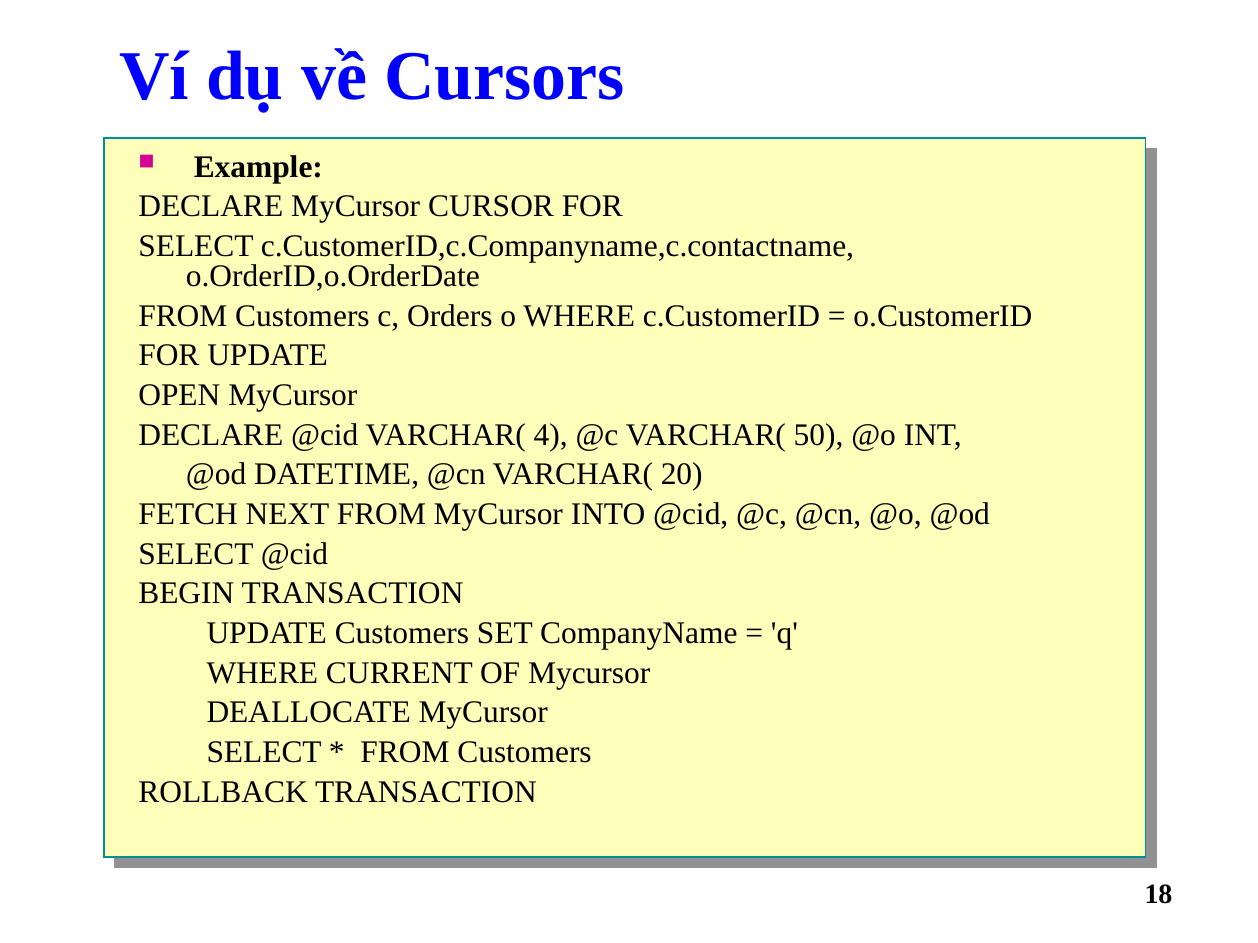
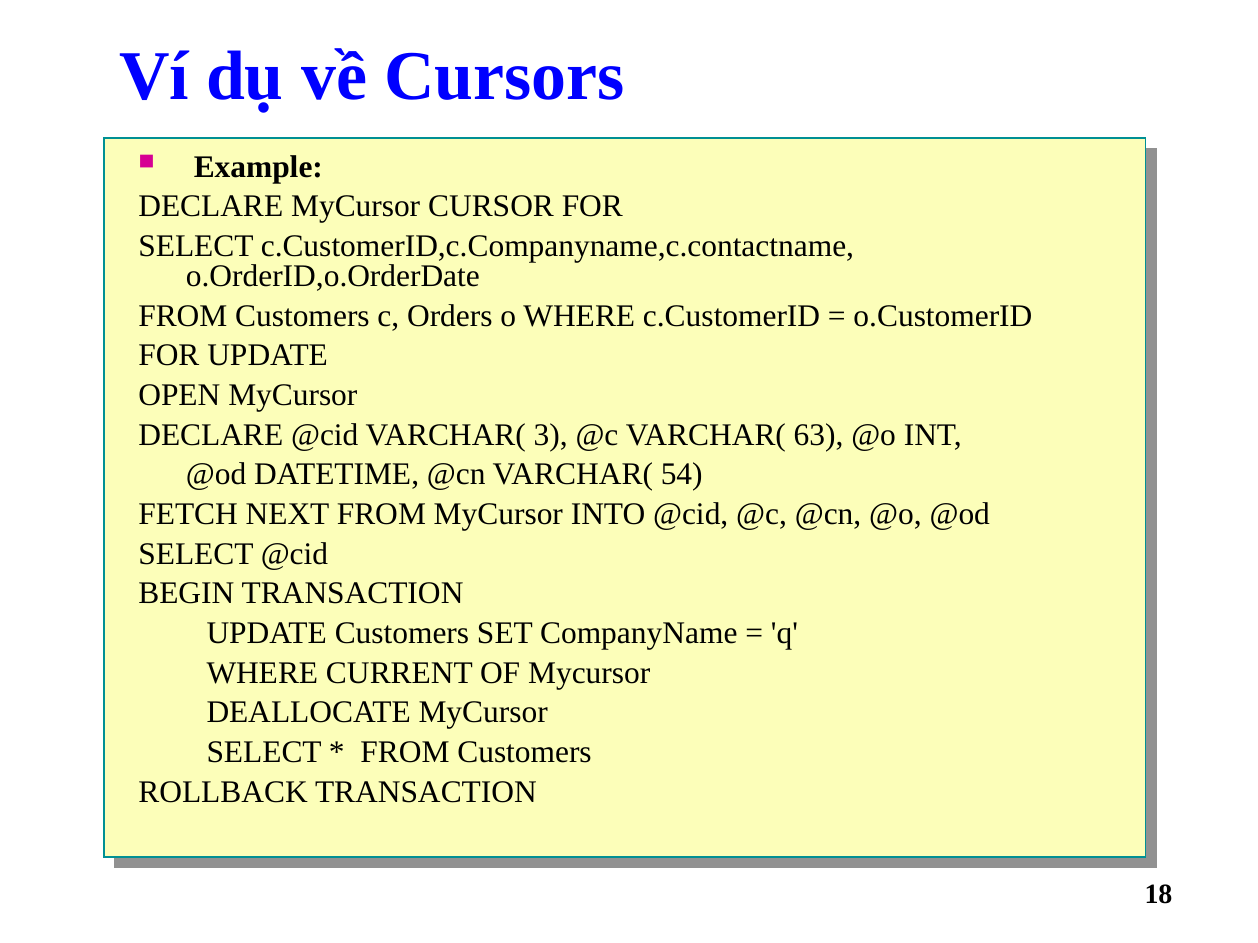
4: 4 -> 3
50: 50 -> 63
20: 20 -> 54
